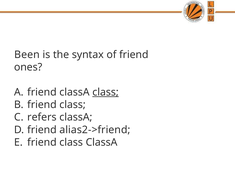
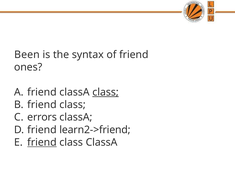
refers: refers -> errors
alias2->friend: alias2->friend -> learn2->friend
friend at (42, 142) underline: none -> present
